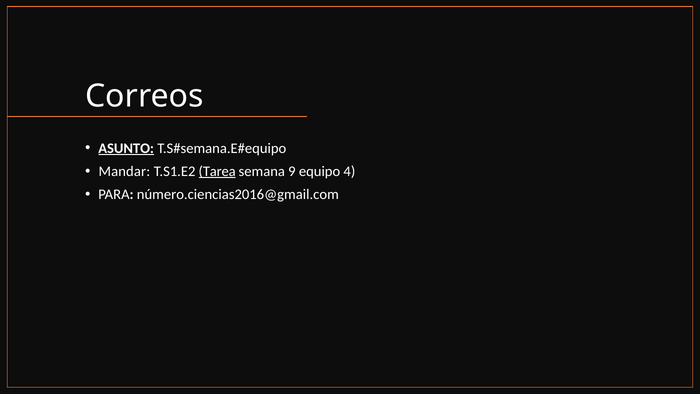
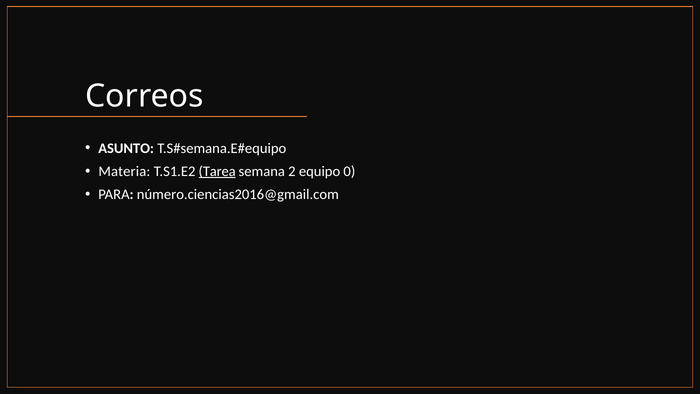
ASUNTO underline: present -> none
Mandar: Mandar -> Materia
9: 9 -> 2
4: 4 -> 0
